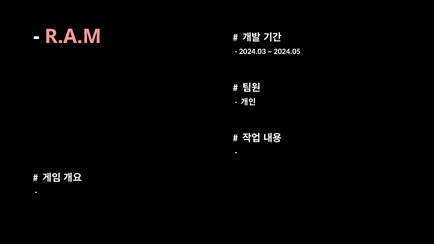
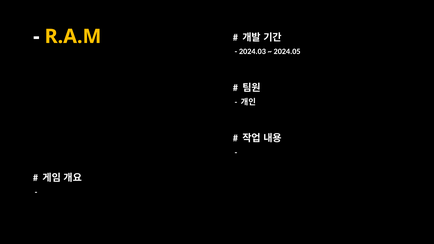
R.A.M colour: pink -> yellow
